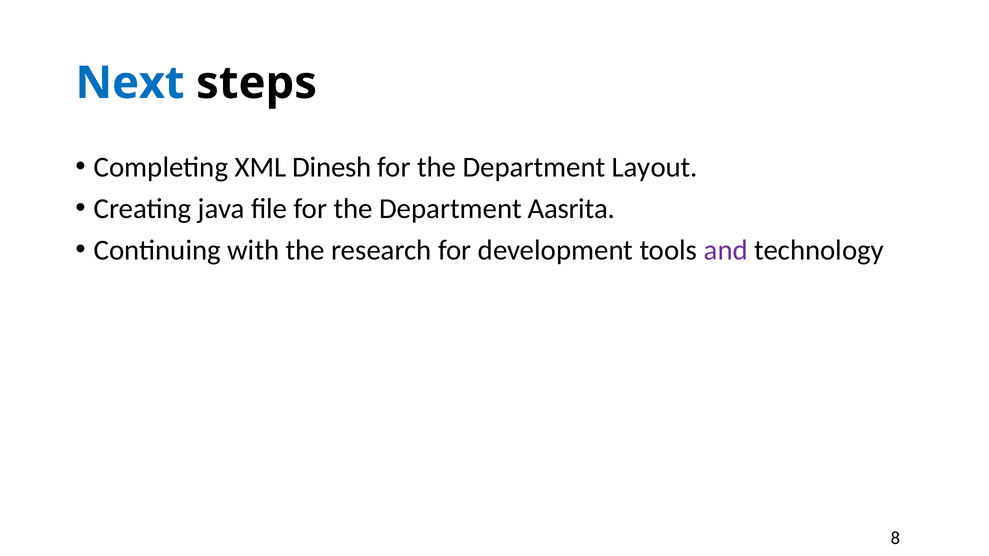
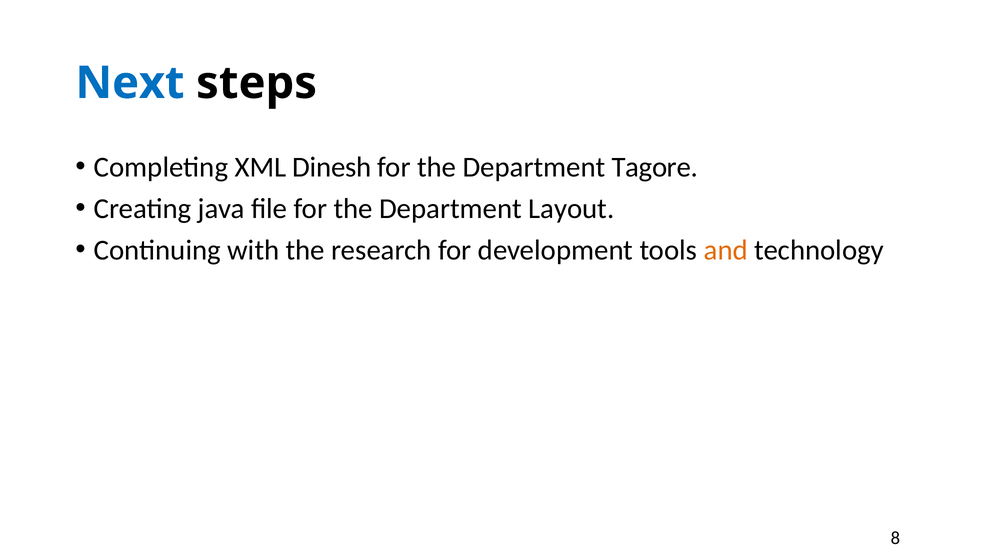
Layout: Layout -> Tagore
Aasrita: Aasrita -> Layout
and colour: purple -> orange
